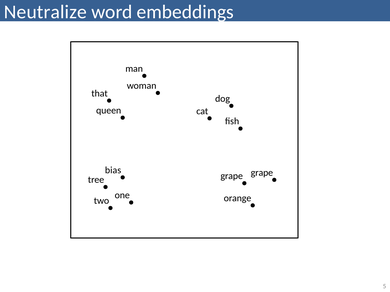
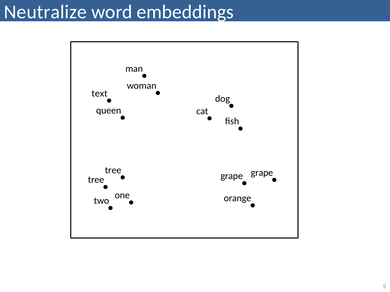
that: that -> text
bias at (113, 170): bias -> tree
